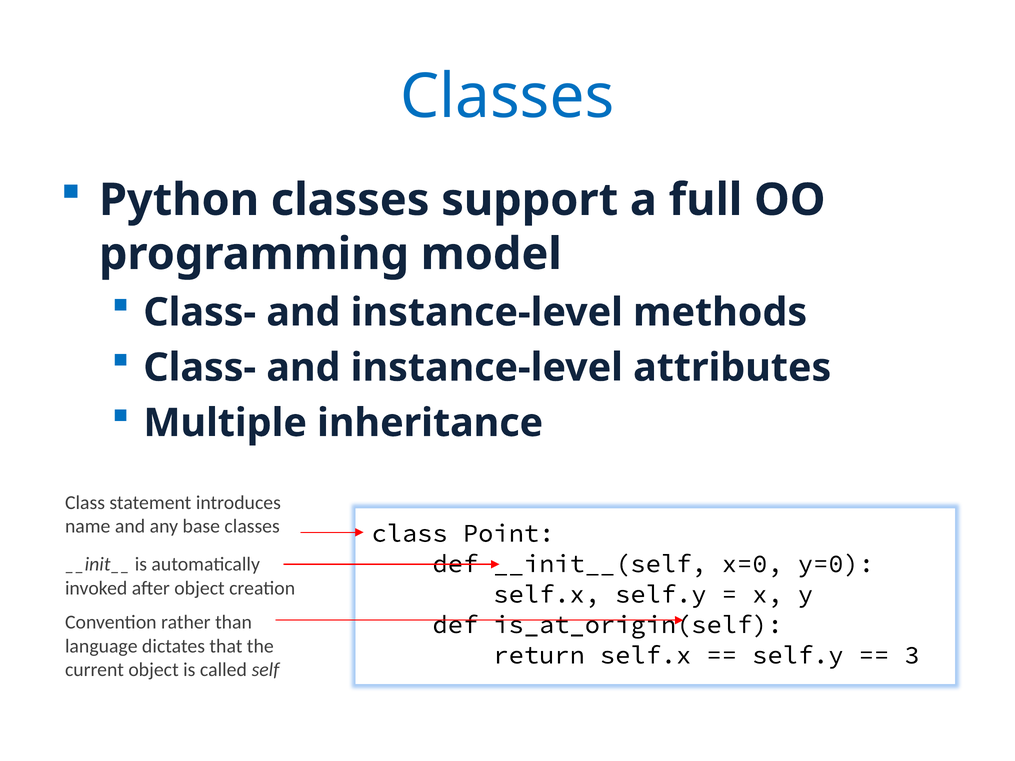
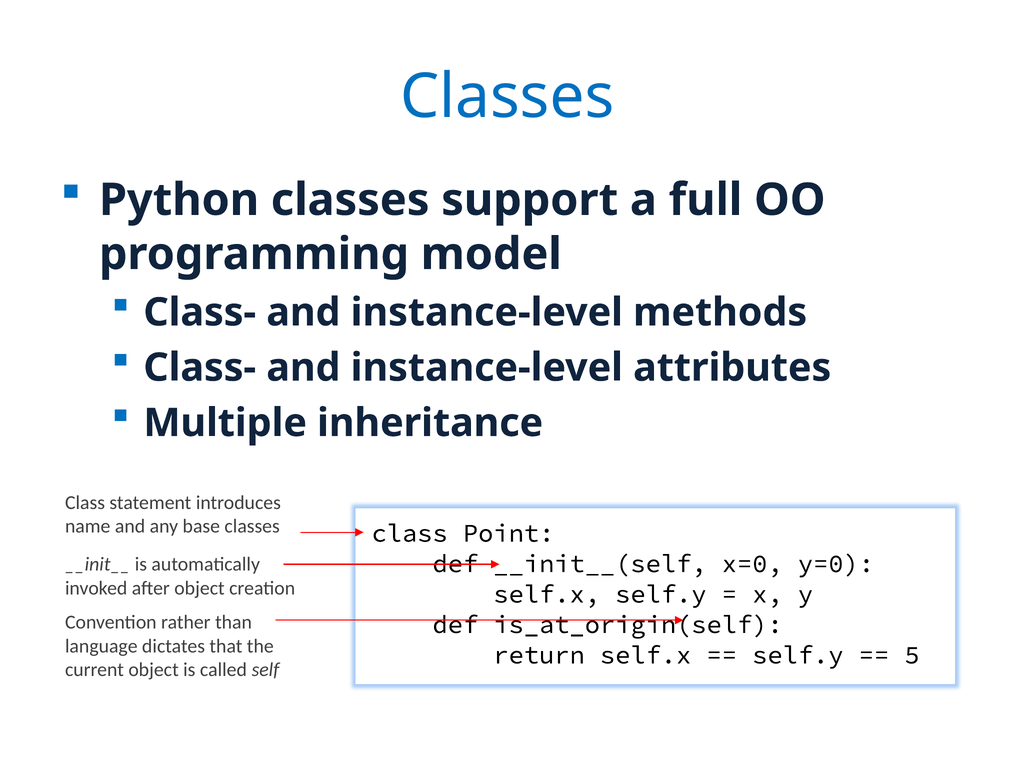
3: 3 -> 5
